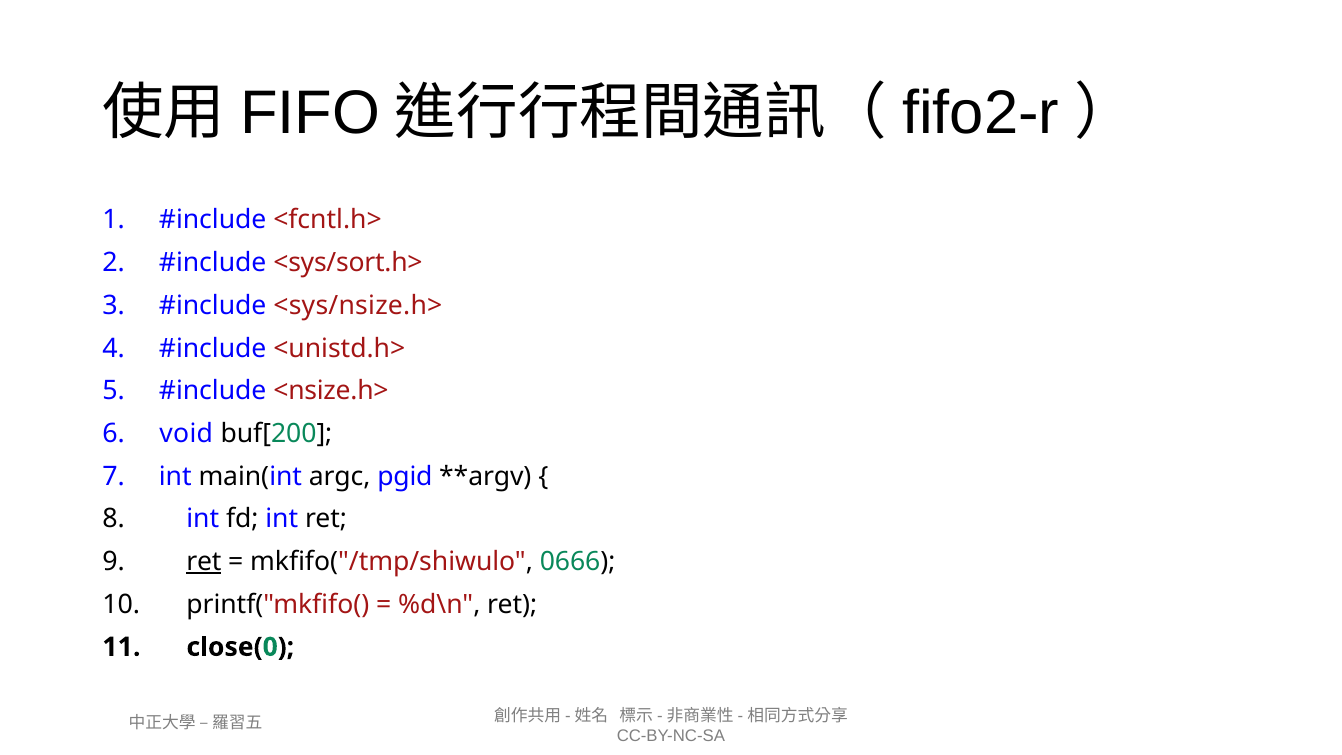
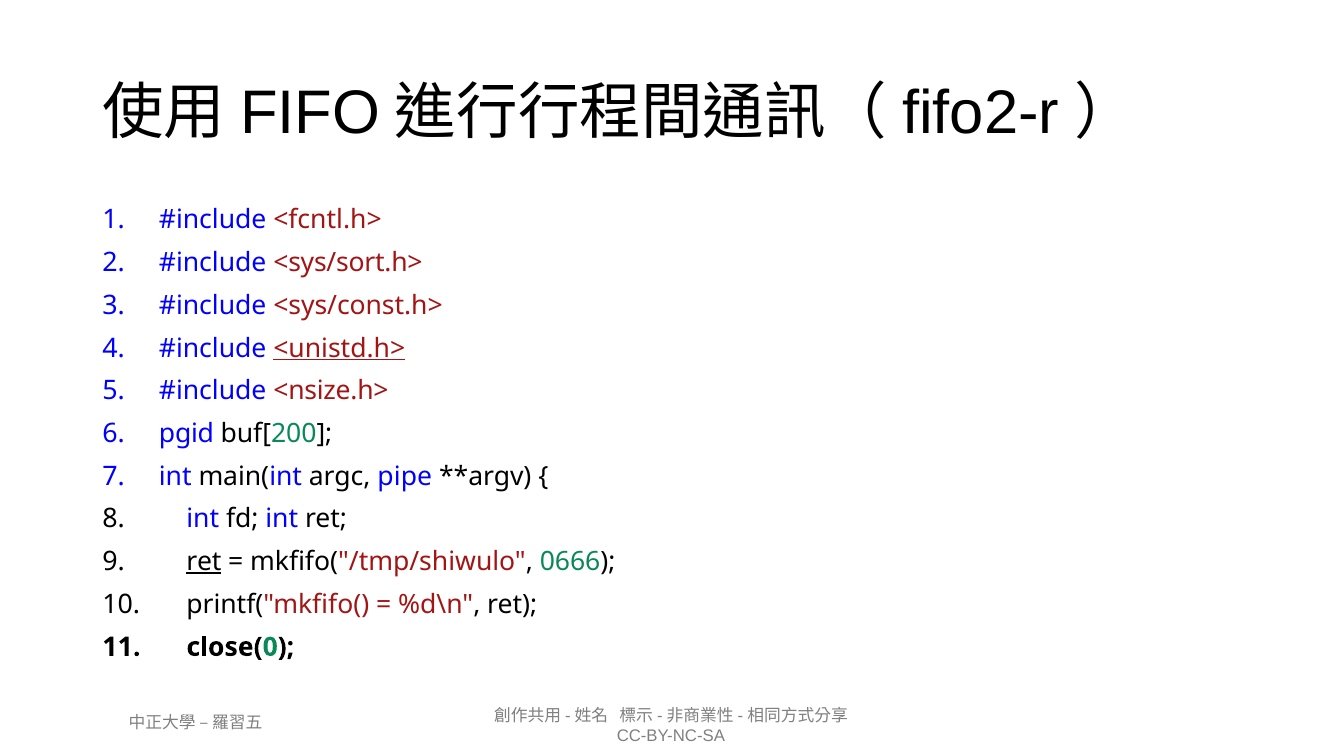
<sys/nsize.h>: <sys/nsize.h> -> <sys/const.h>
<unistd.h> underline: none -> present
void: void -> pgid
pgid: pgid -> pipe
